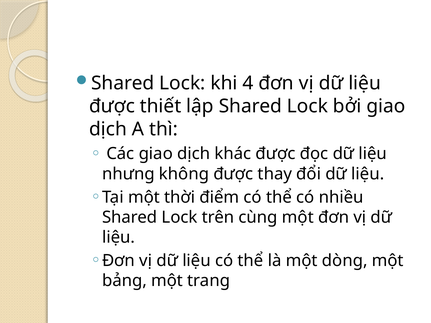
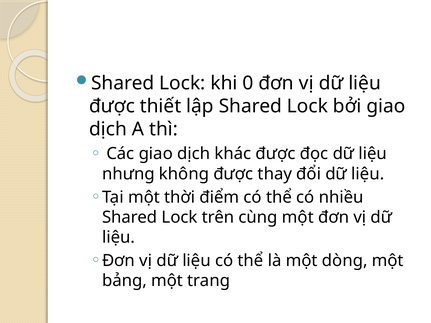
4: 4 -> 0
